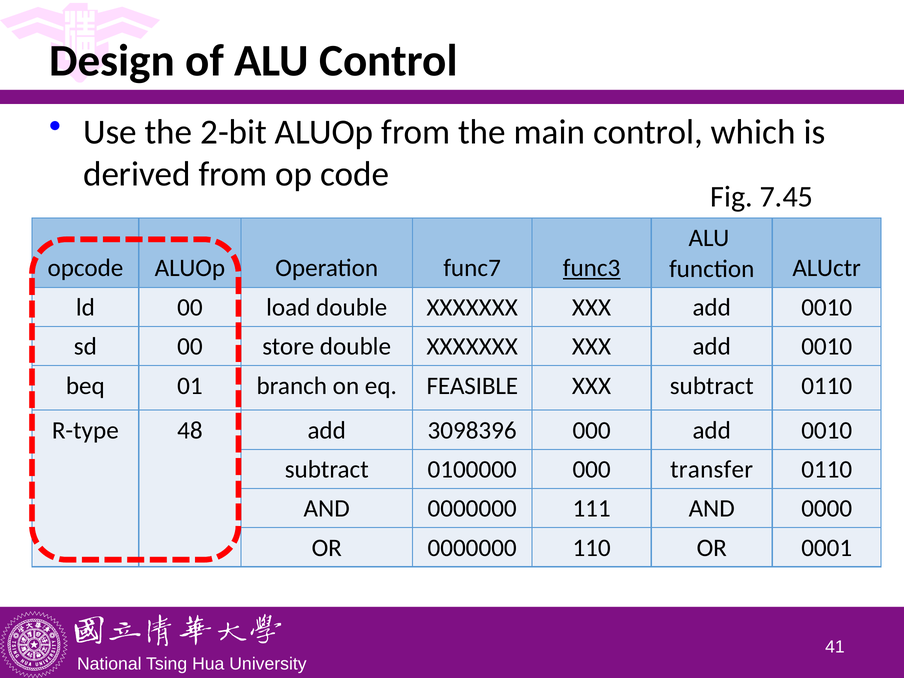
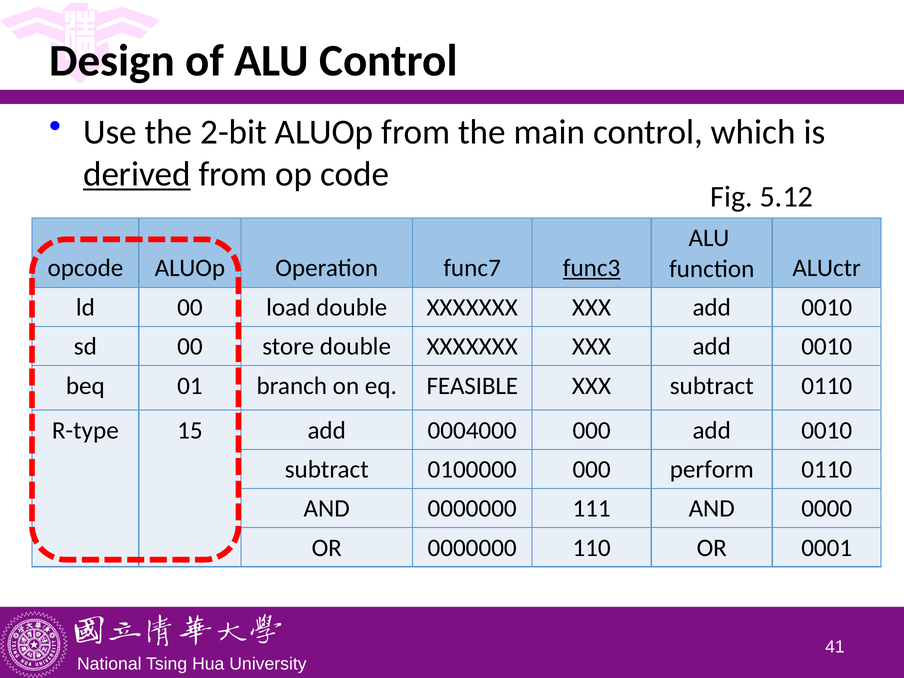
derived underline: none -> present
7.45: 7.45 -> 5.12
48: 48 -> 15
3098396: 3098396 -> 0004000
transfer: transfer -> perform
